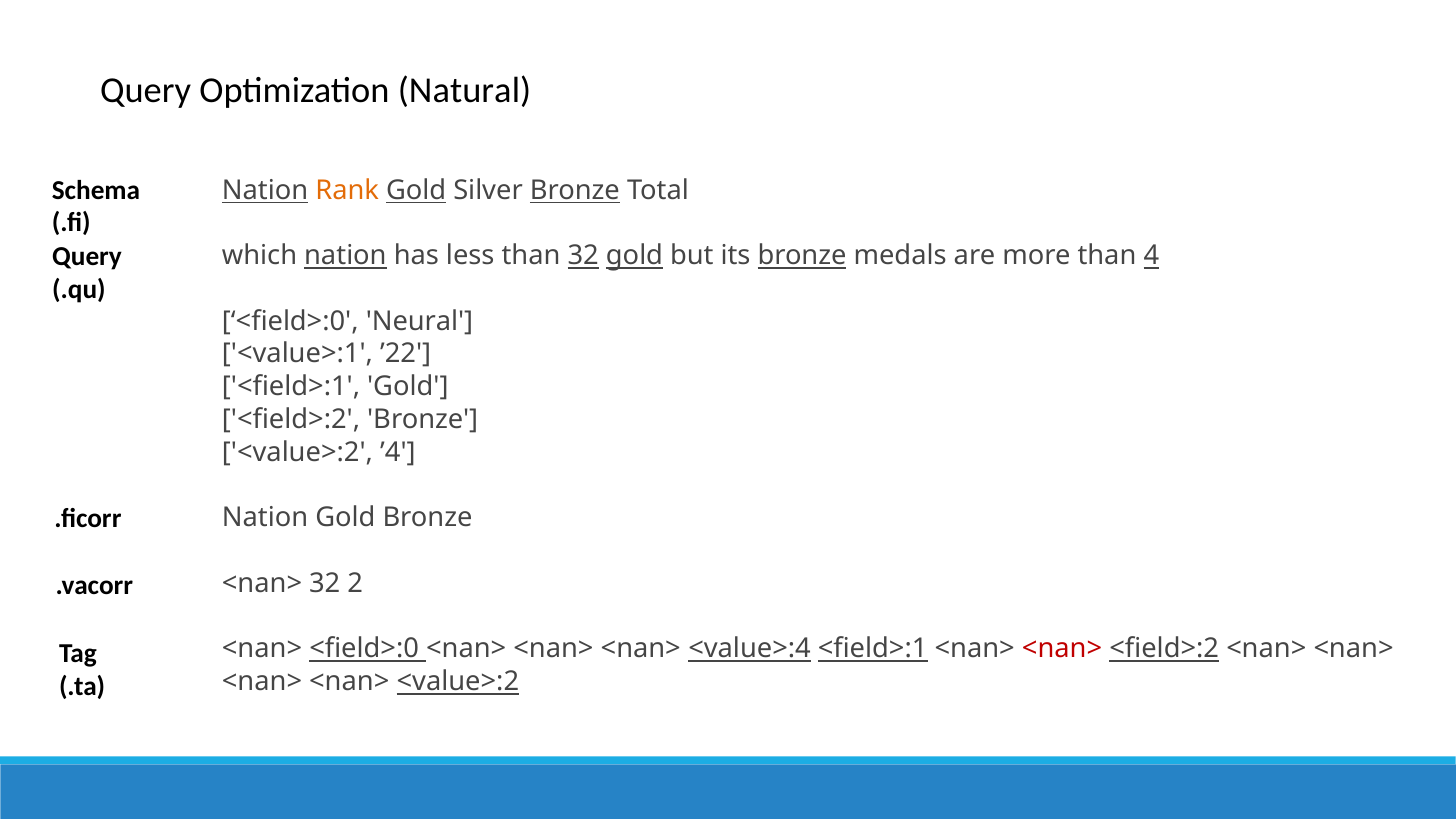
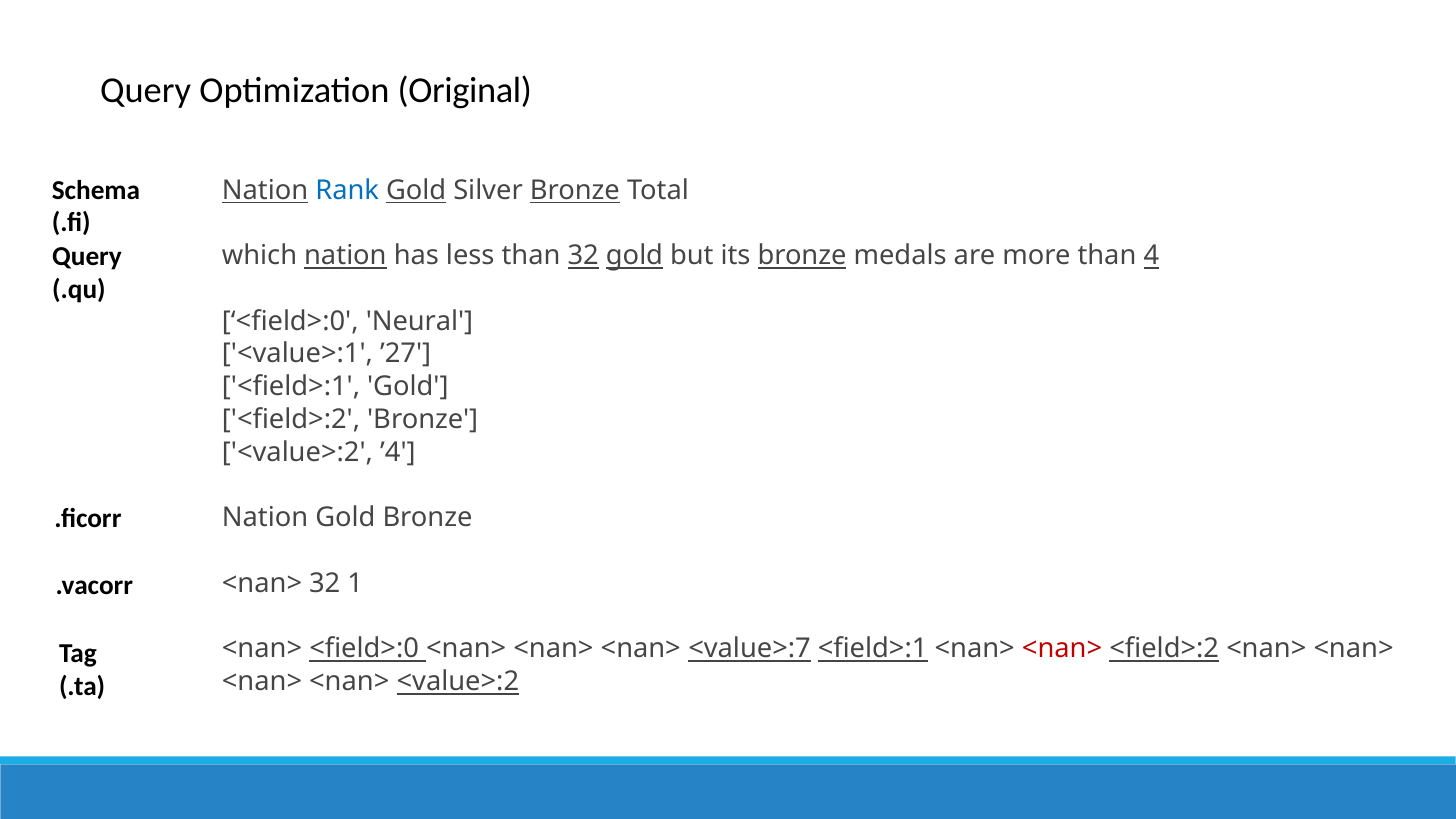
Natural: Natural -> Original
Rank colour: orange -> blue
’22: ’22 -> ’27
2: 2 -> 1
<value>:4: <value>:4 -> <value>:7
